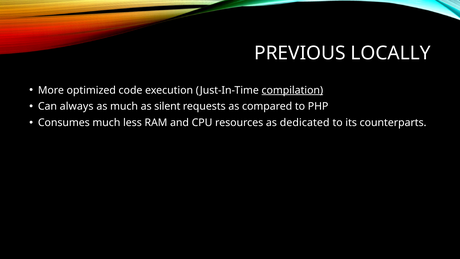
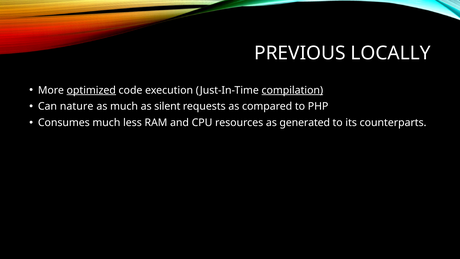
optimized underline: none -> present
always: always -> nature
dedicated: dedicated -> generated
